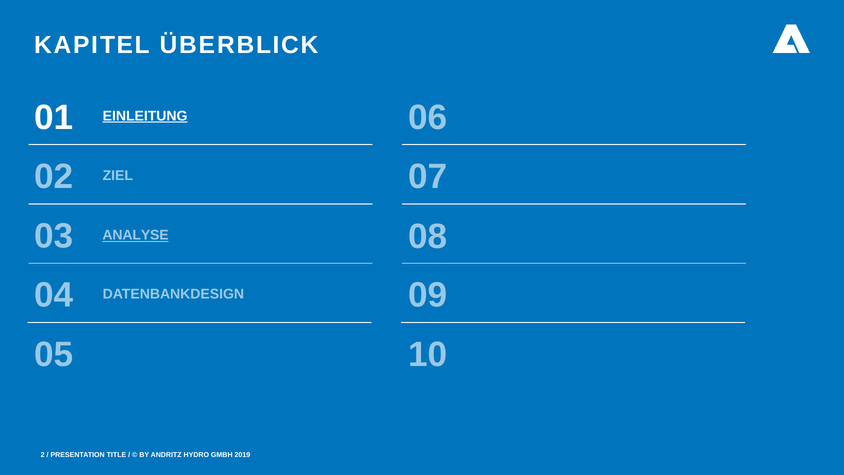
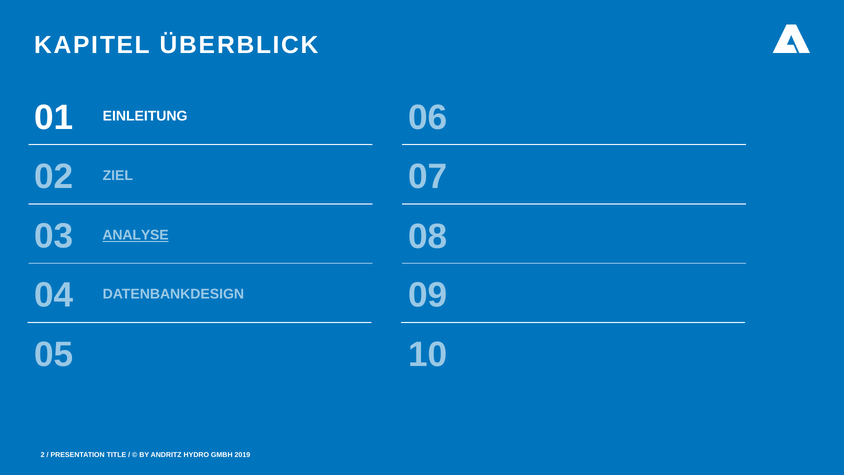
EINLEITUNG underline: present -> none
